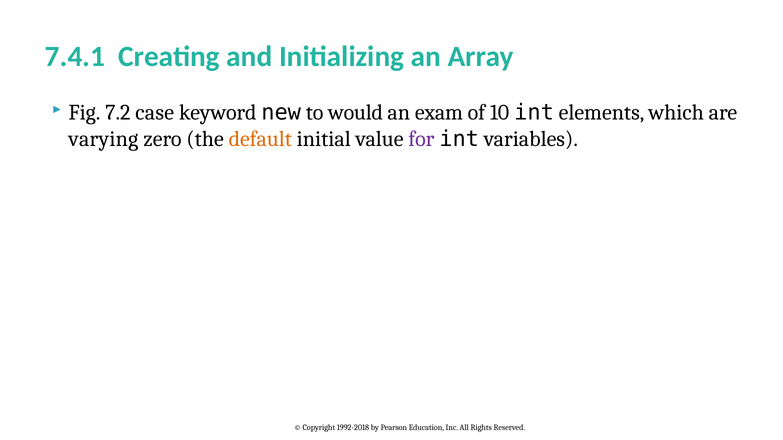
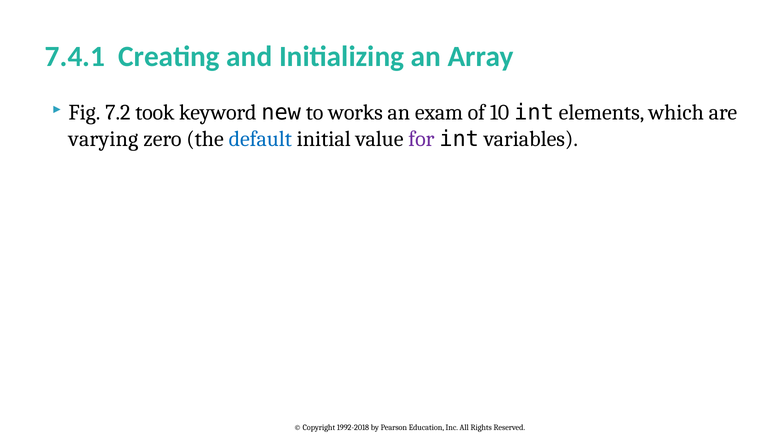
case: case -> took
would: would -> works
default colour: orange -> blue
